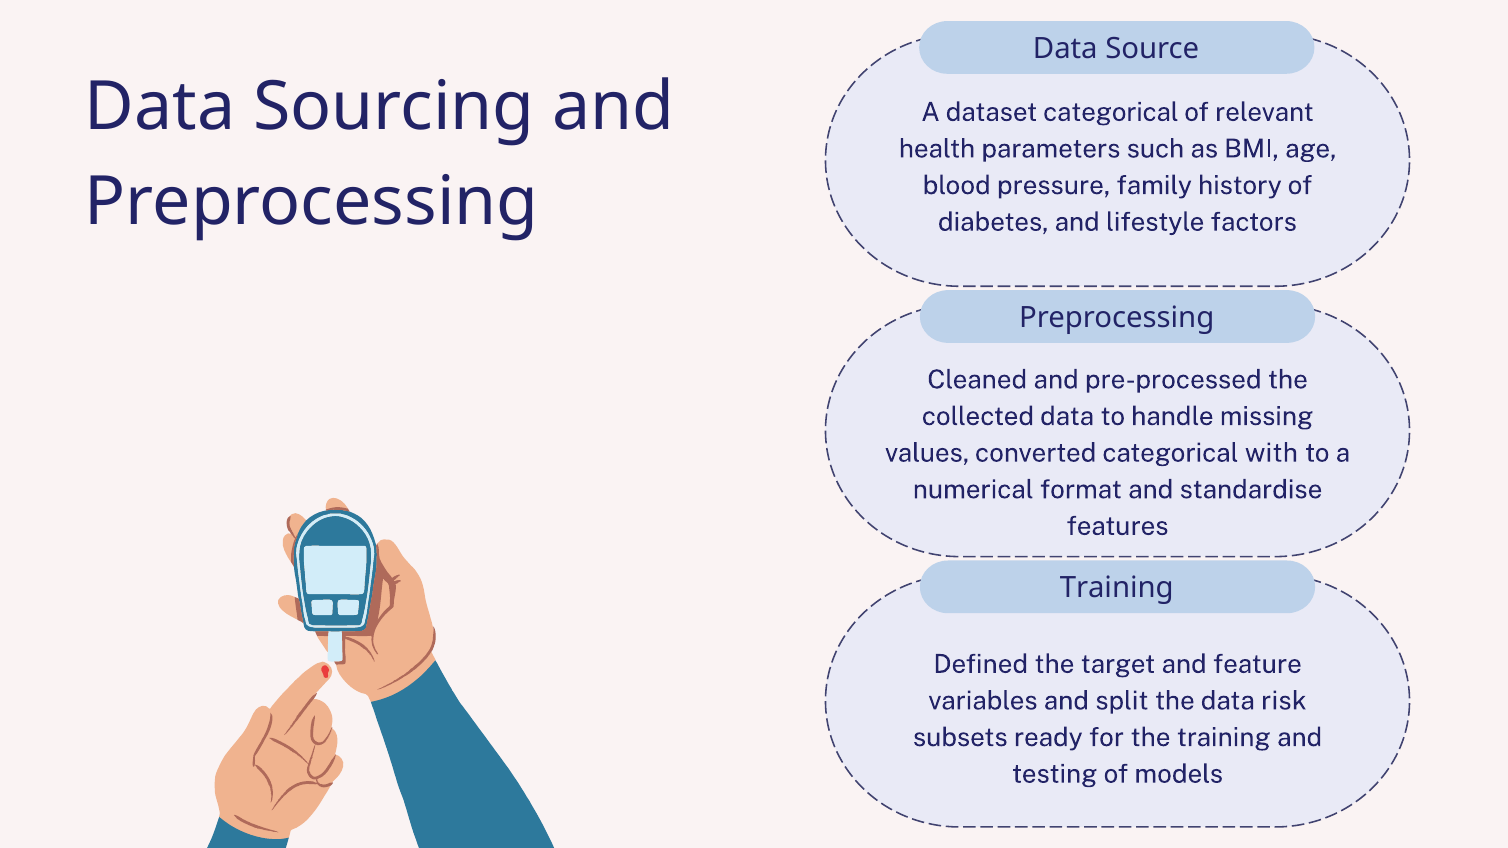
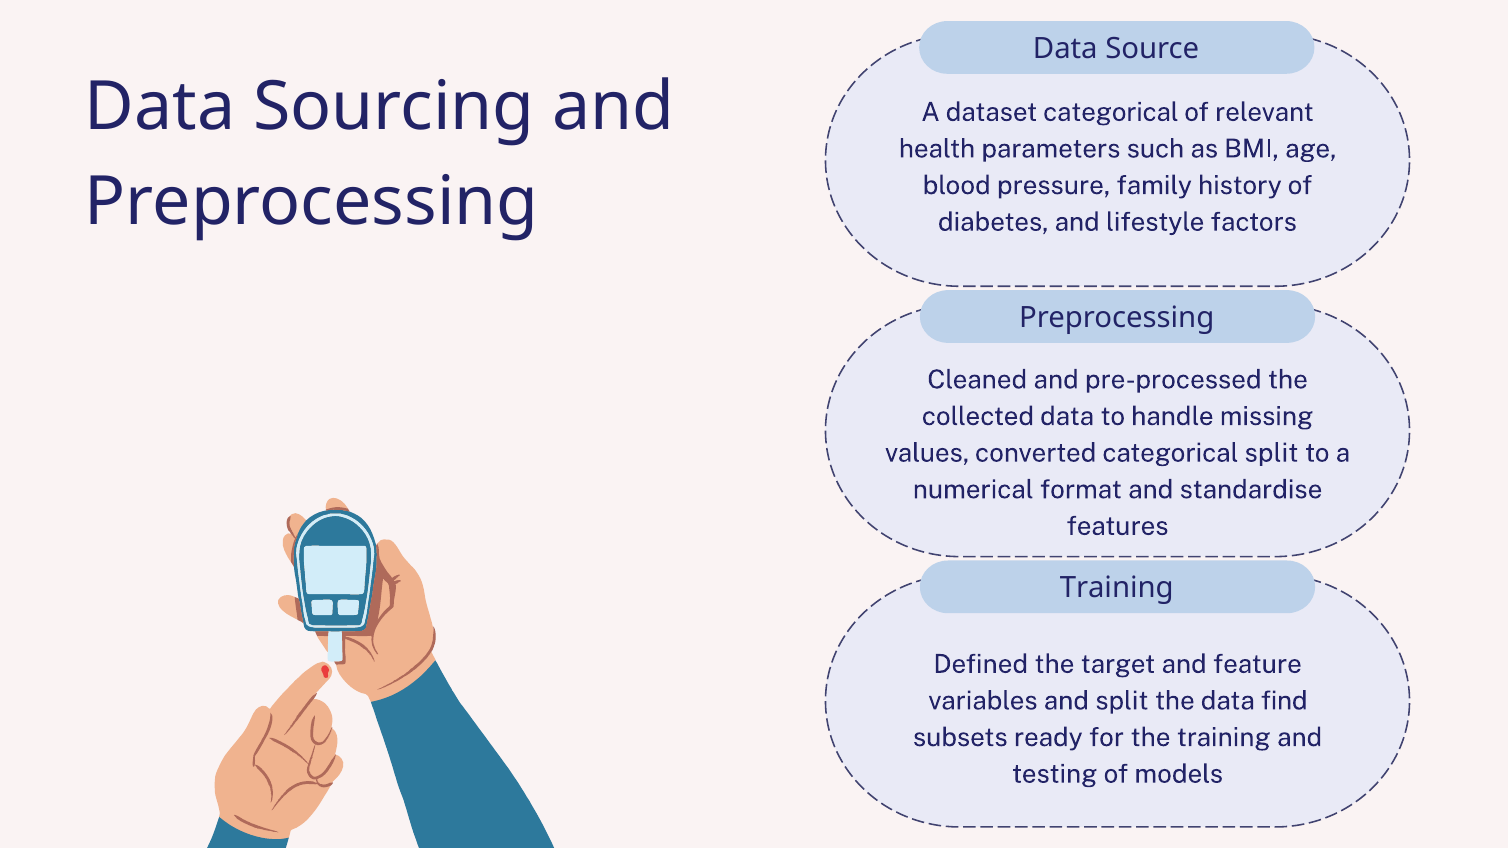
categorical with: with -> split
risk: risk -> find
